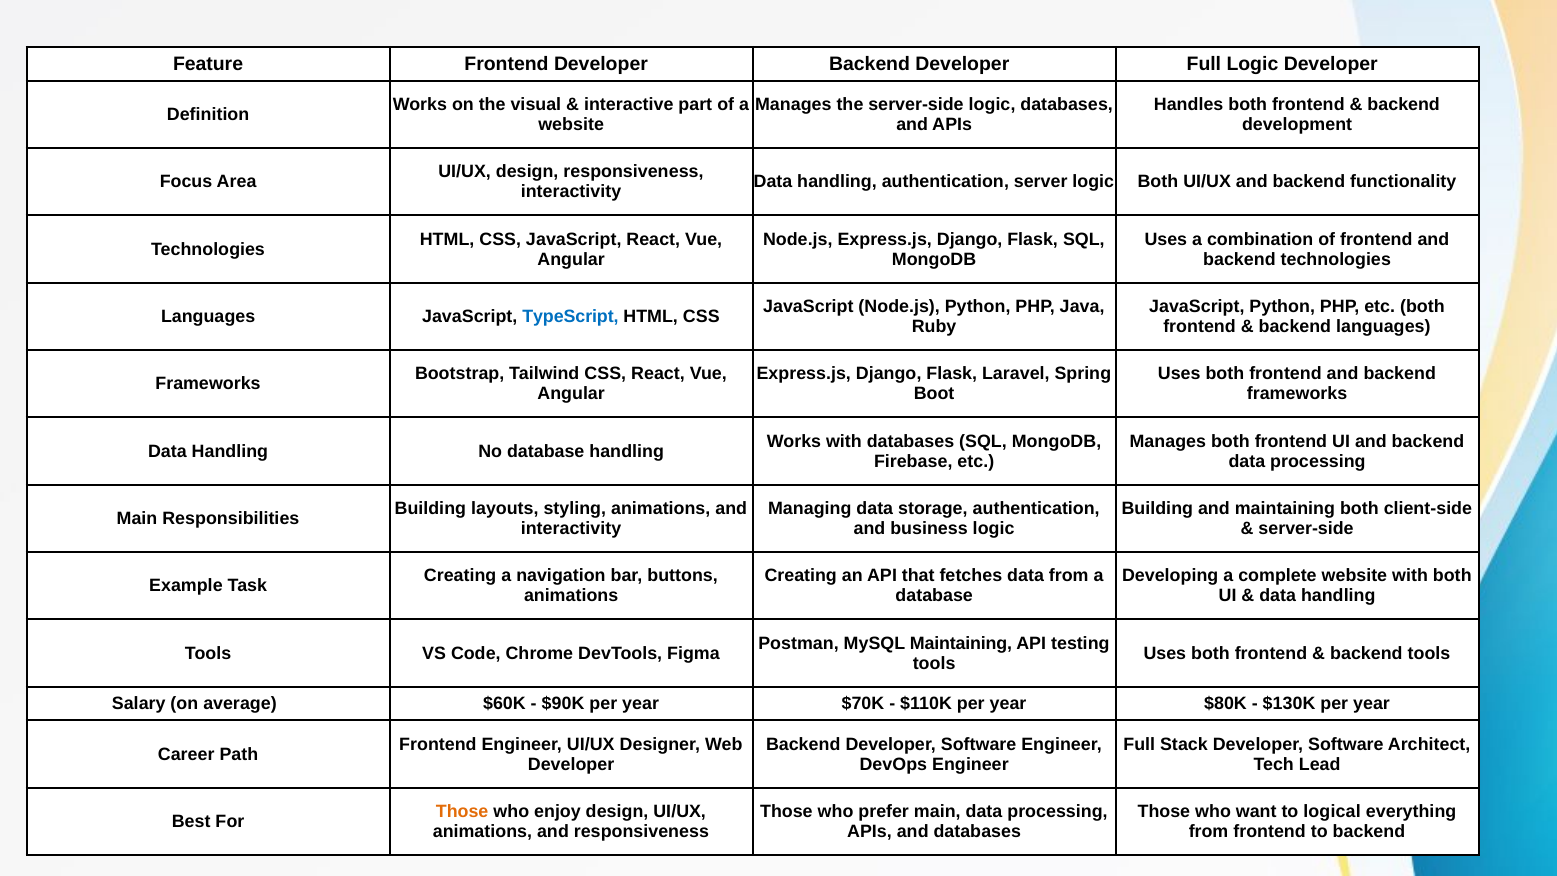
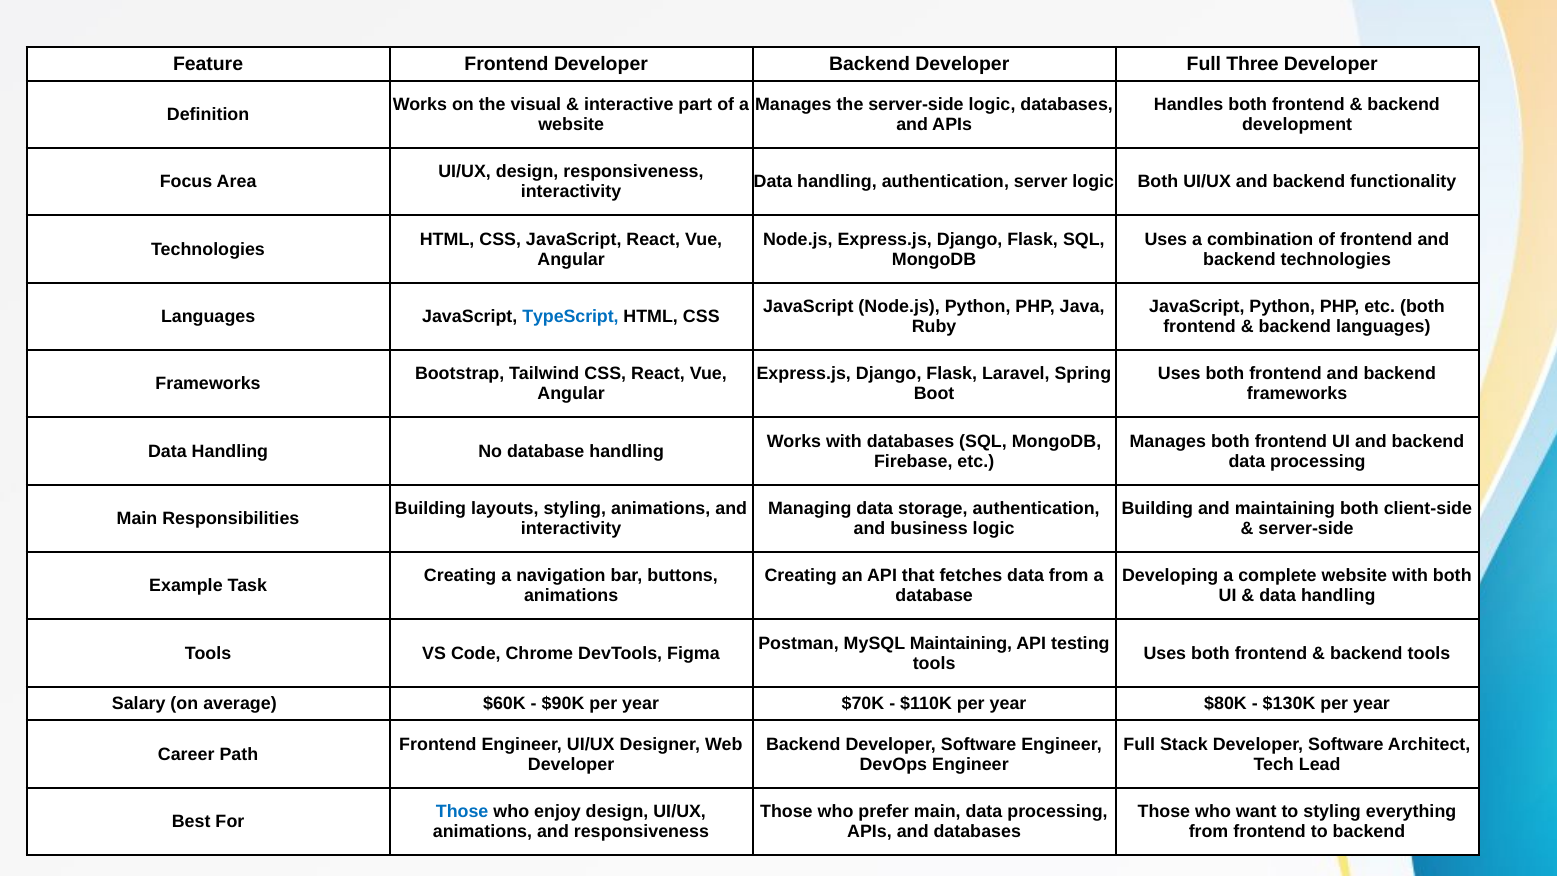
Full Logic: Logic -> Three
Those at (462, 812) colour: orange -> blue
to logical: logical -> styling
